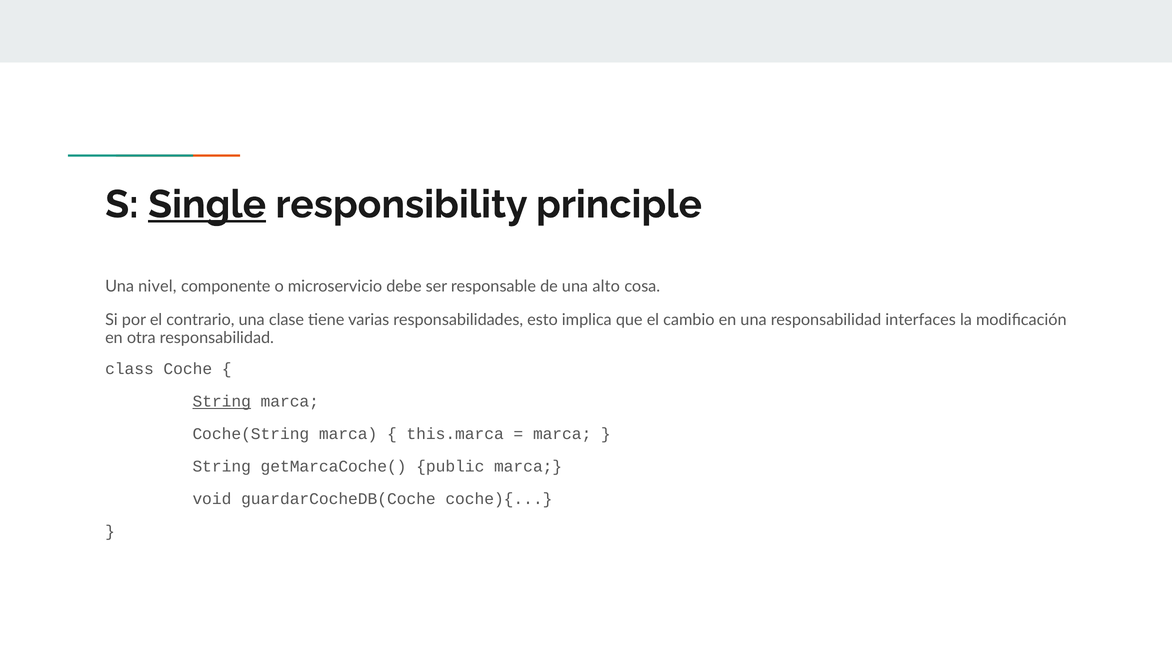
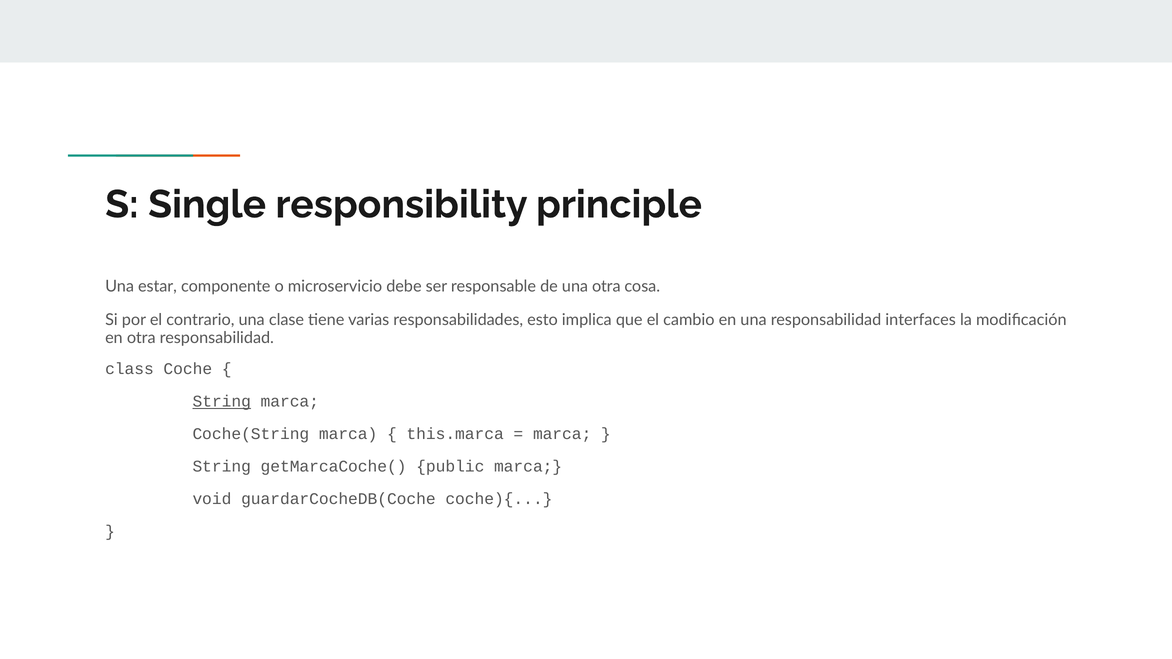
Single underline: present -> none
nivel: nivel -> estar
una alto: alto -> otra
